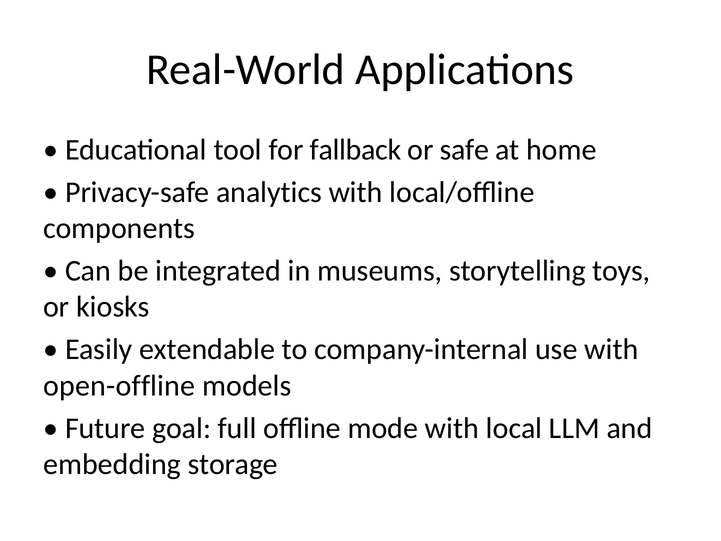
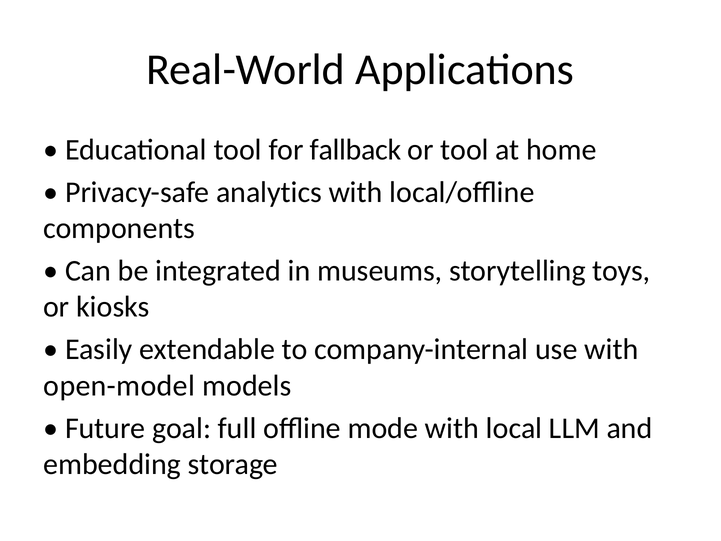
or safe: safe -> tool
open-offline: open-offline -> open-model
